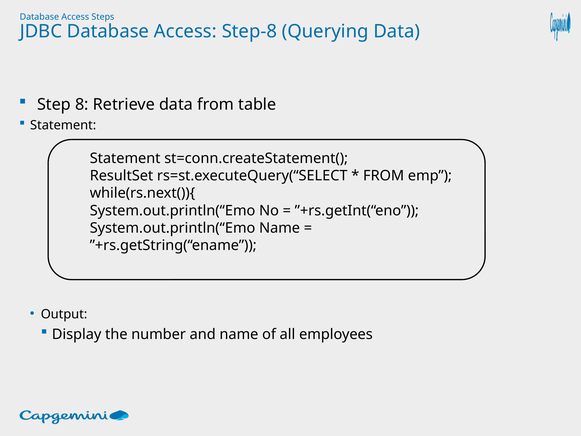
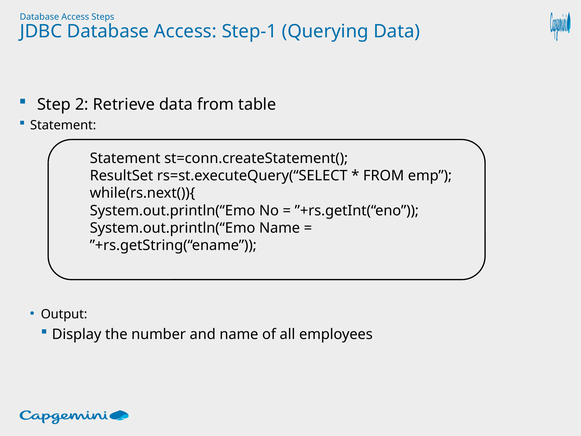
Step-8: Step-8 -> Step-1
8: 8 -> 2
